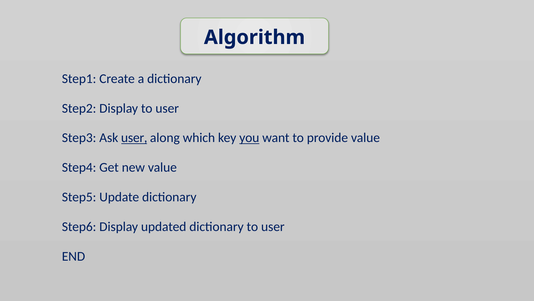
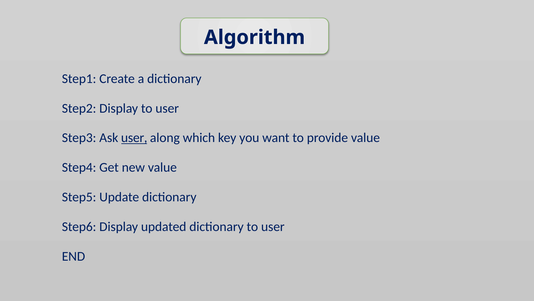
you underline: present -> none
